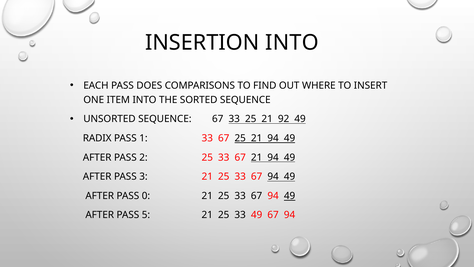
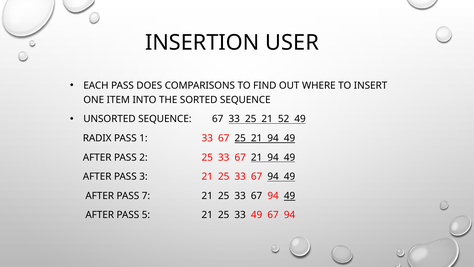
INSERTION INTO: INTO -> USER
92: 92 -> 52
0: 0 -> 7
